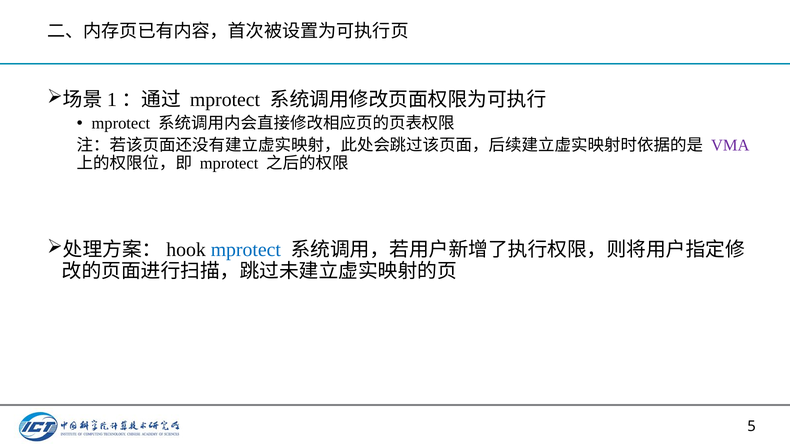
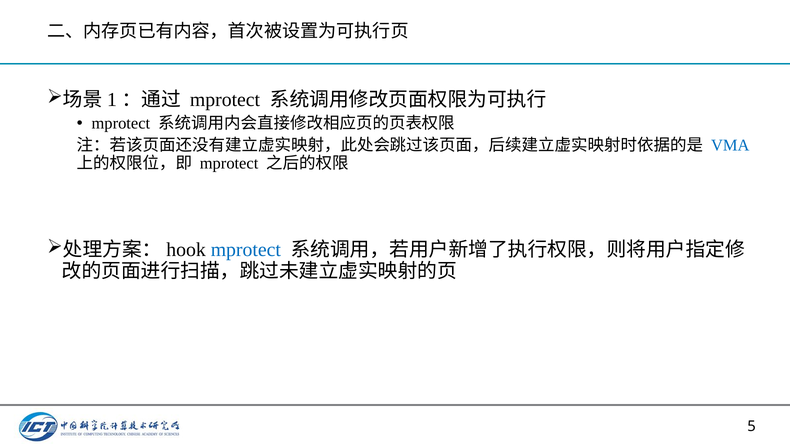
VMA colour: purple -> blue
